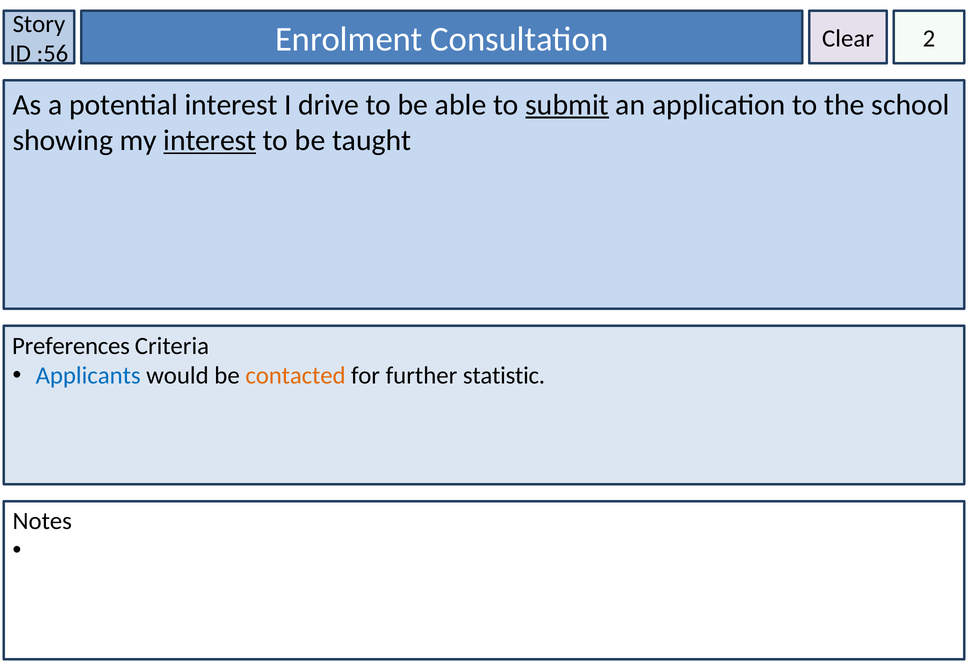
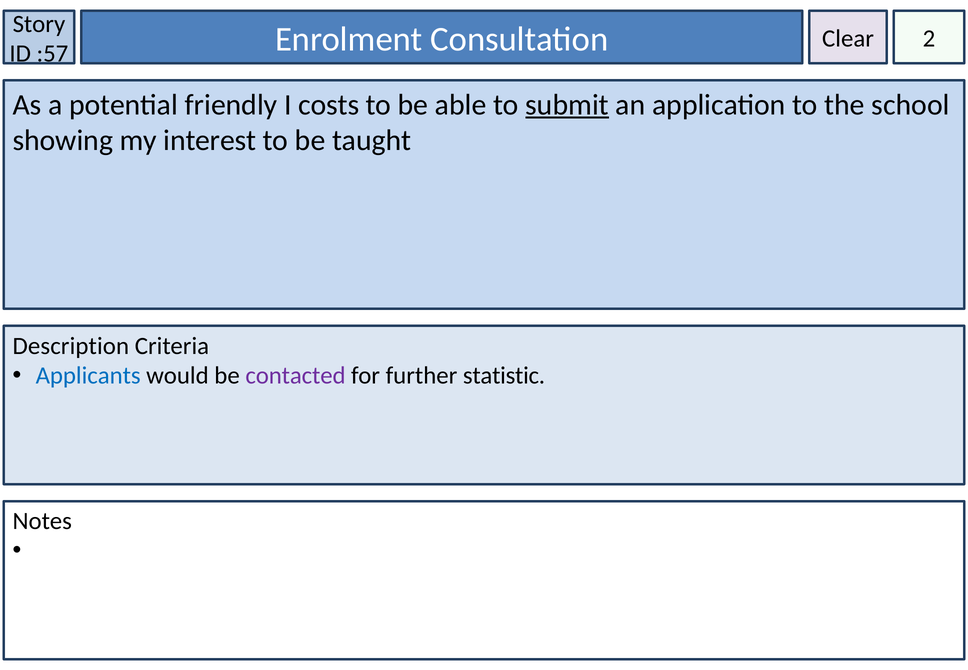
:56: :56 -> :57
potential interest: interest -> friendly
drive: drive -> costs
interest at (210, 140) underline: present -> none
Preferences: Preferences -> Description
contacted colour: orange -> purple
